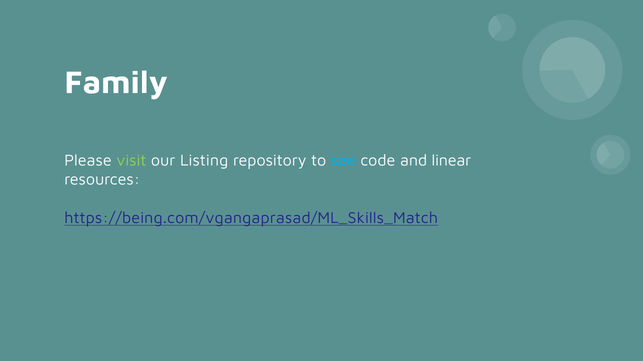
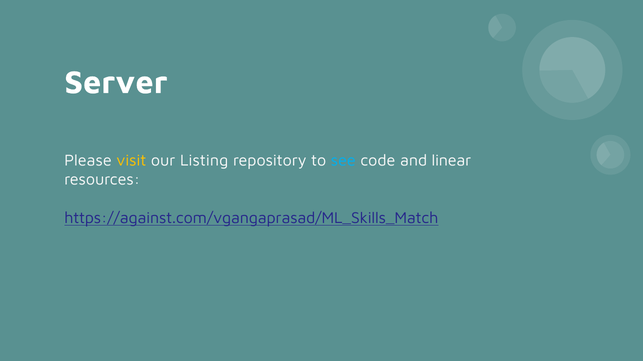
Family: Family -> Server
visit colour: light green -> yellow
https://being.com/vgangaprasad/ML_Skills_Match: https://being.com/vgangaprasad/ML_Skills_Match -> https://against.com/vgangaprasad/ML_Skills_Match
